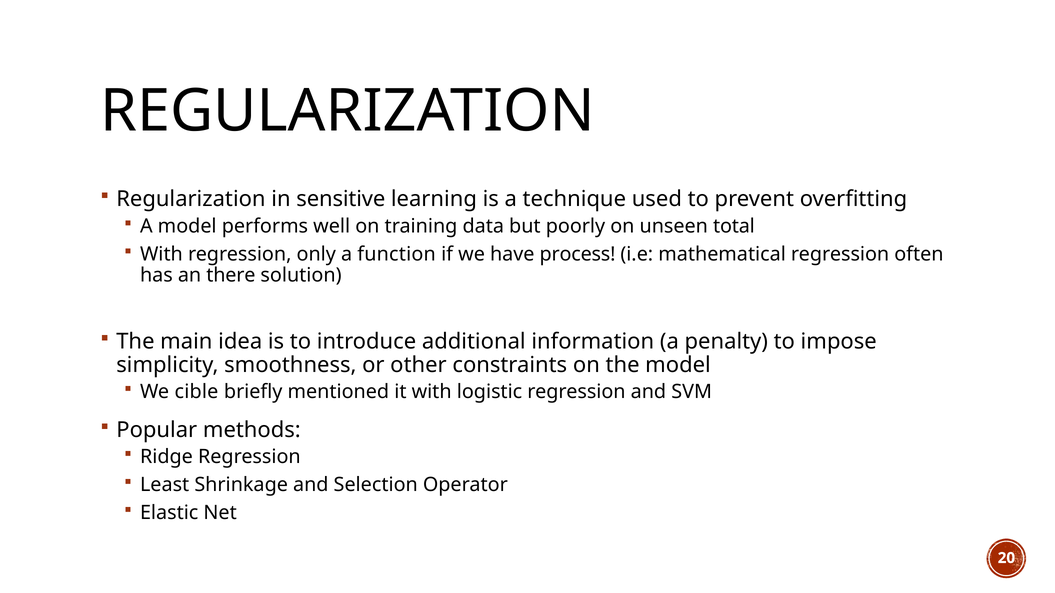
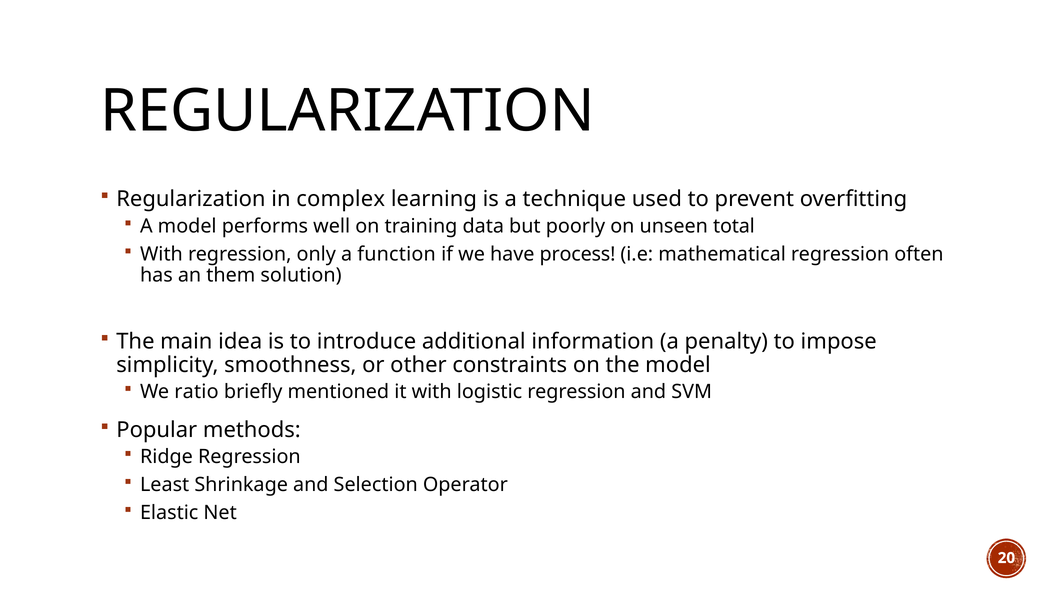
sensitive: sensitive -> complex
there: there -> them
cible: cible -> ratio
